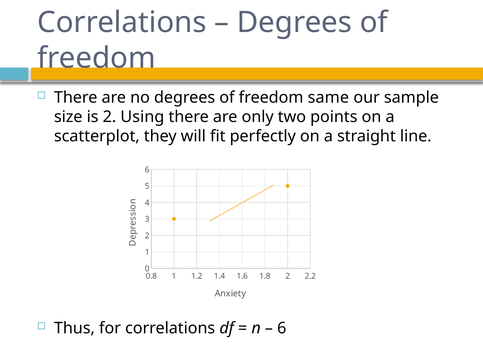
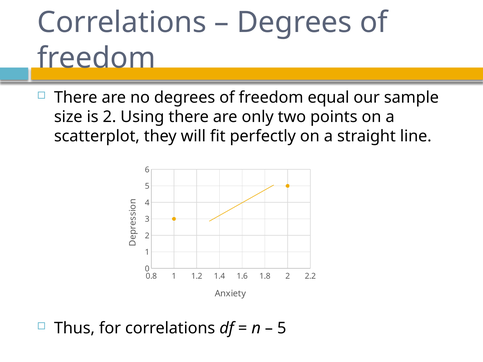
same: same -> equal
6 at (282, 328): 6 -> 5
